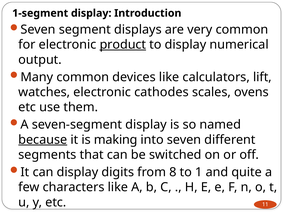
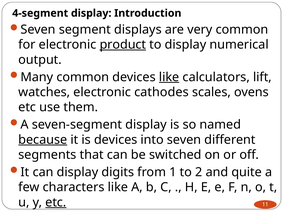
1-segment: 1-segment -> 4-segment
like at (169, 77) underline: none -> present
is making: making -> devices
8: 8 -> 1
1: 1 -> 2
etc at (56, 203) underline: none -> present
